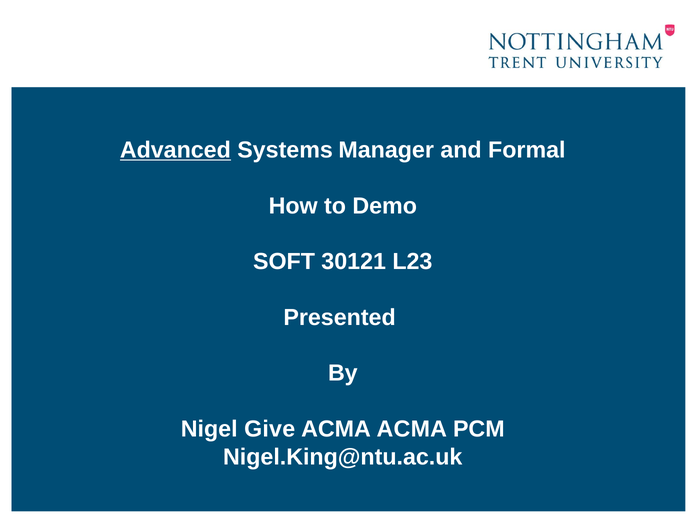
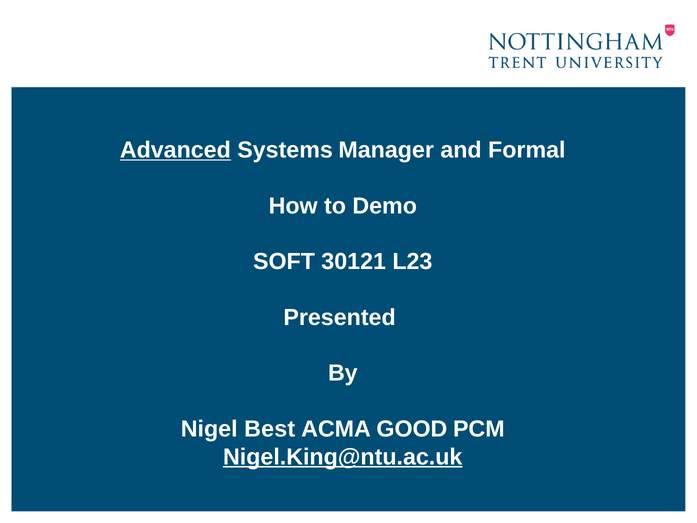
Give: Give -> Best
ACMA ACMA: ACMA -> GOOD
Nigel.King@ntu.ac.uk underline: none -> present
